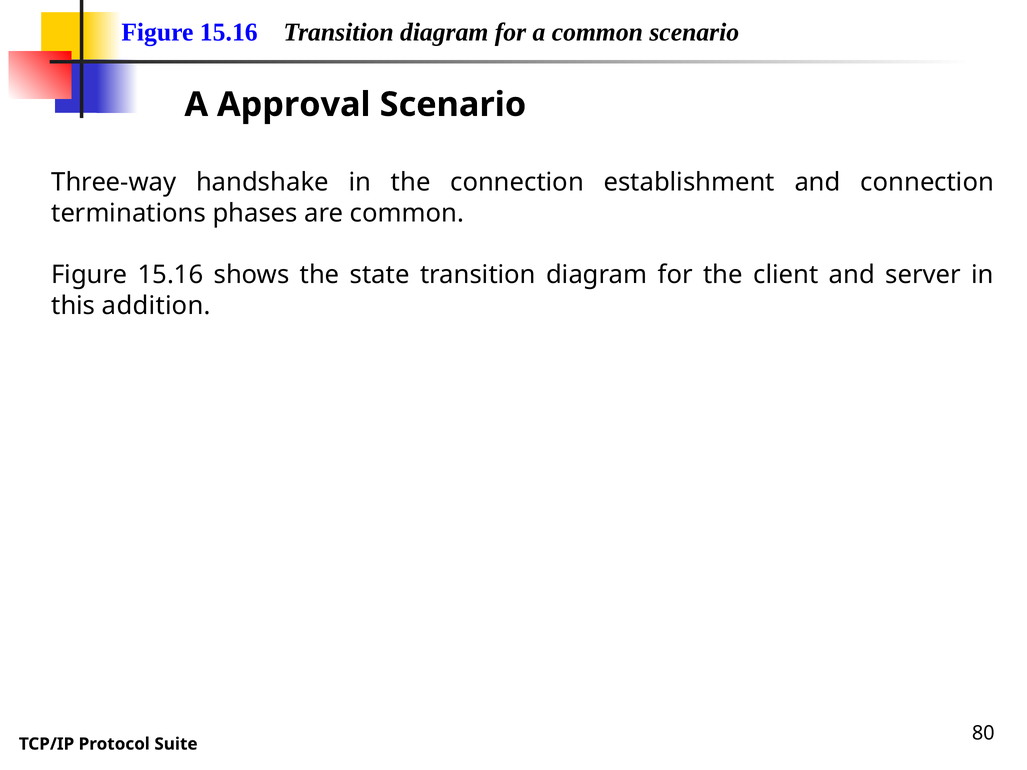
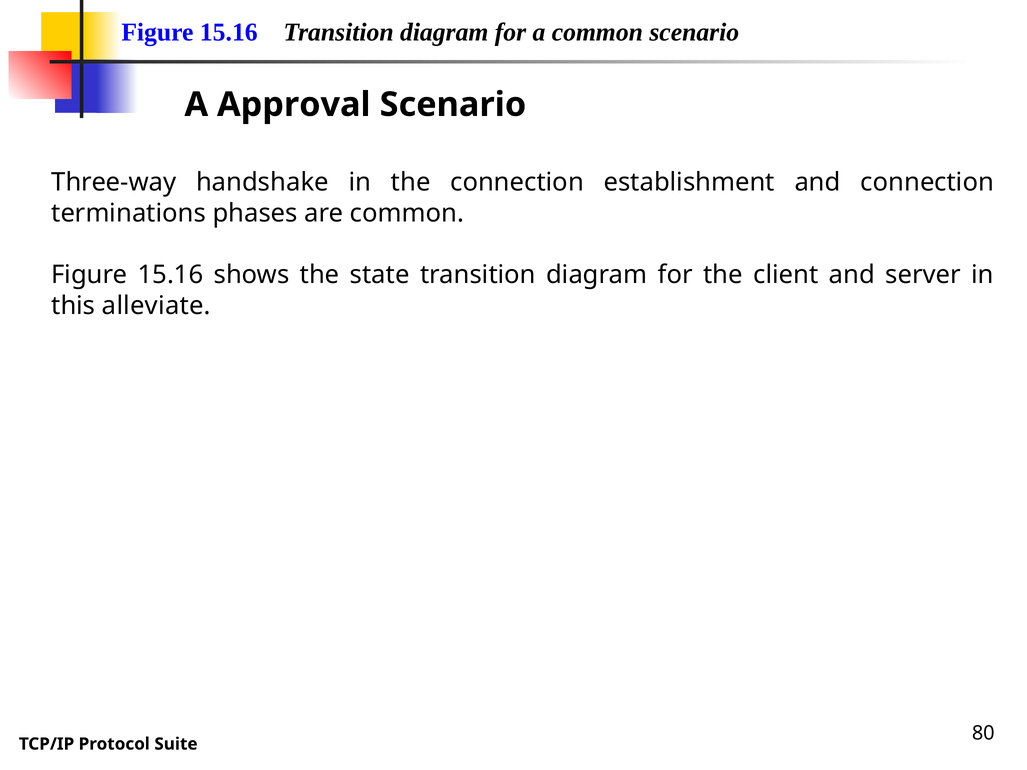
addition: addition -> alleviate
